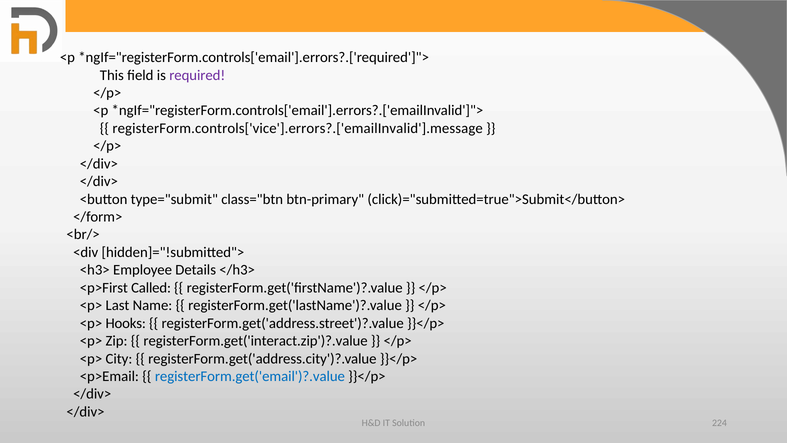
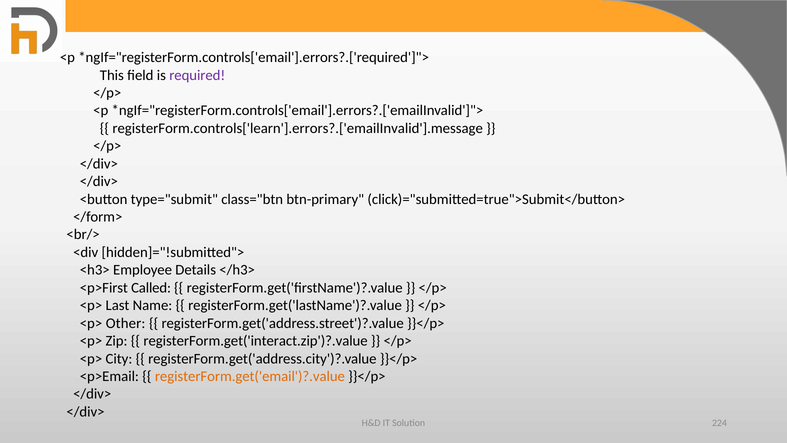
registerForm.controls['vice'].errors?.['emailInvalid'].message: registerForm.controls['vice'].errors?.['emailInvalid'].message -> registerForm.controls['learn'].errors?.['emailInvalid'].message
Hooks: Hooks -> Other
registerForm.get('email')?.value colour: blue -> orange
